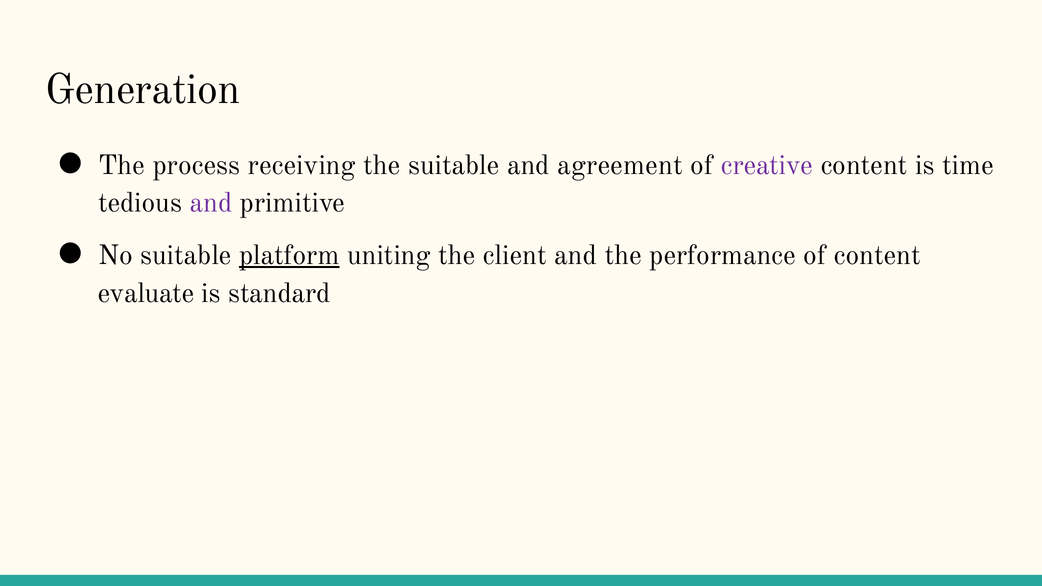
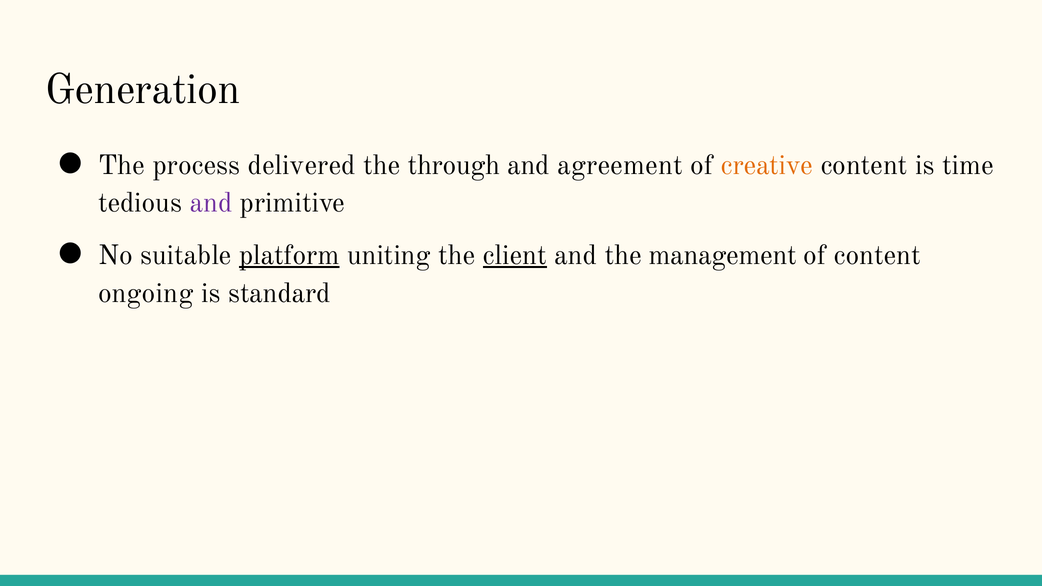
receiving: receiving -> delivered
the suitable: suitable -> through
creative colour: purple -> orange
client underline: none -> present
performance: performance -> management
evaluate: evaluate -> ongoing
